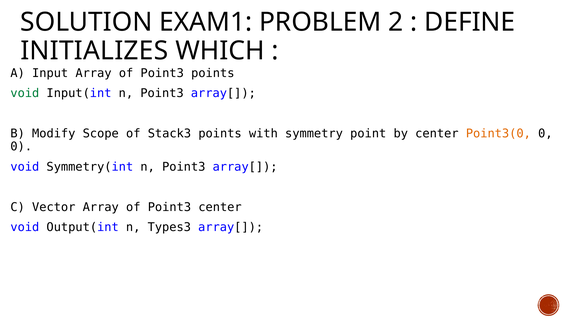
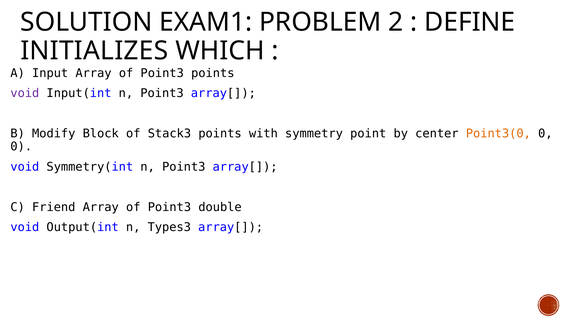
void at (25, 93) colour: green -> purple
Scope: Scope -> Block
Vector: Vector -> Friend
Point3 center: center -> double
